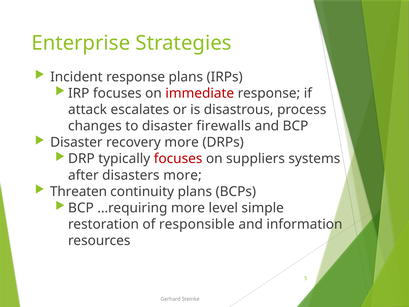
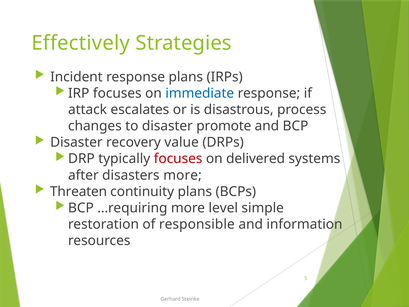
Enterprise: Enterprise -> Effectively
immediate colour: red -> blue
firewalls: firewalls -> promote
recovery more: more -> value
suppliers: suppliers -> delivered
